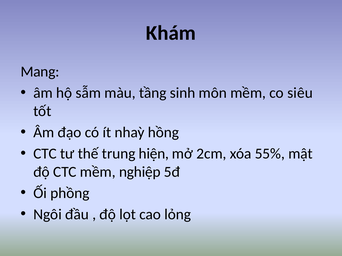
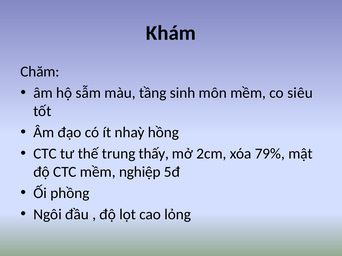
Mang: Mang -> Chăm
hiện: hiện -> thấy
55%: 55% -> 79%
